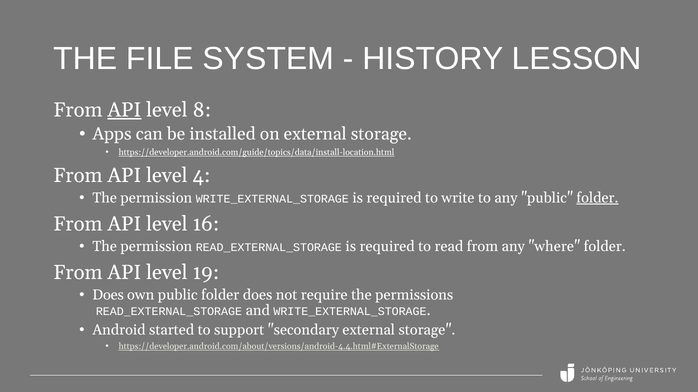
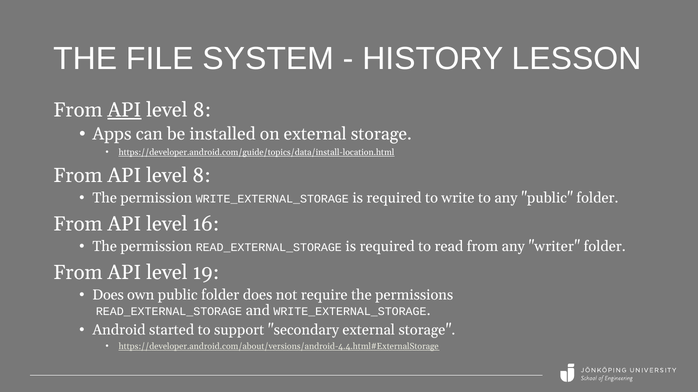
4 at (201, 176): 4 -> 8
folder at (597, 198) underline: present -> none
where: where -> writer
